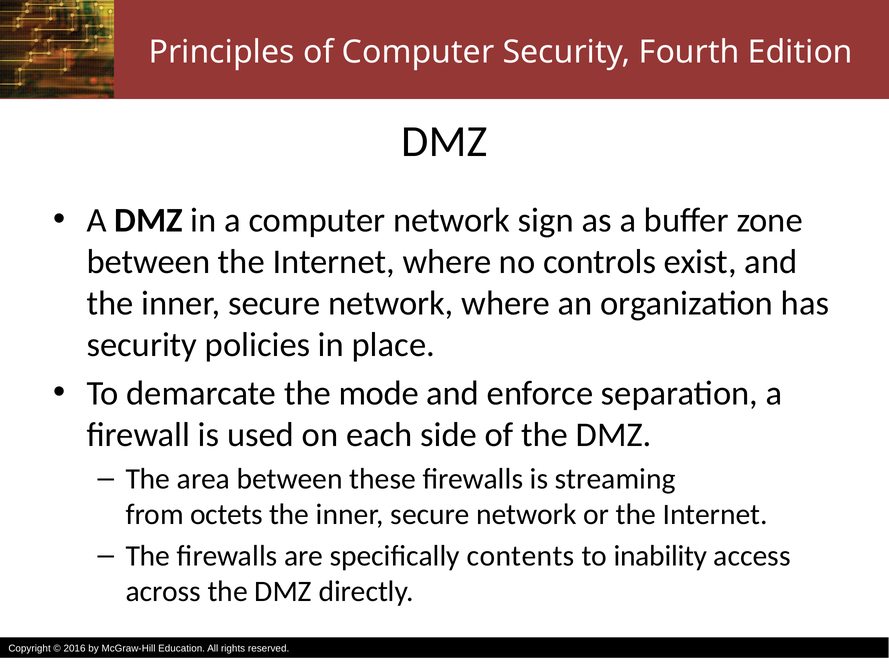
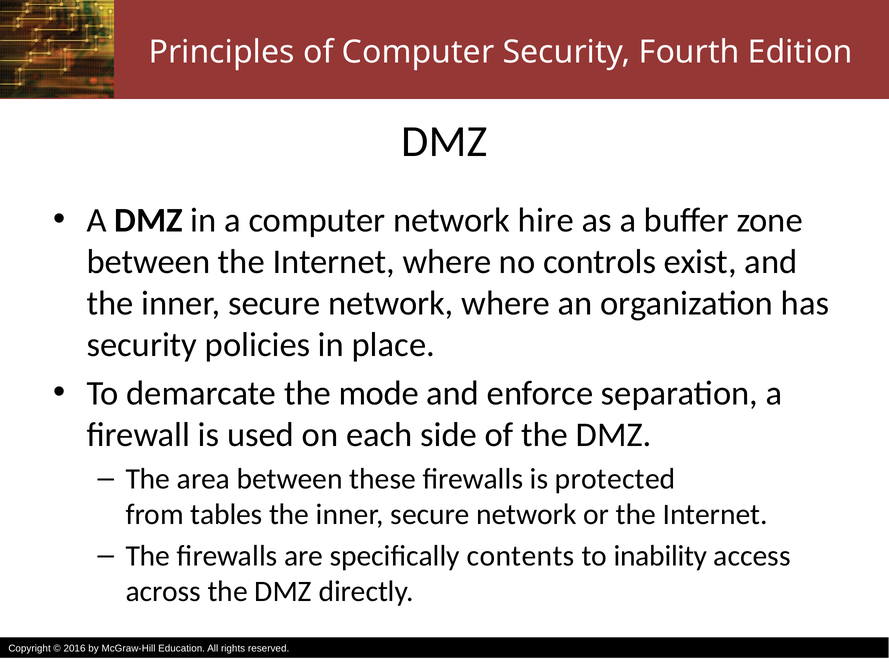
sign: sign -> hire
streaming: streaming -> protected
octets: octets -> tables
